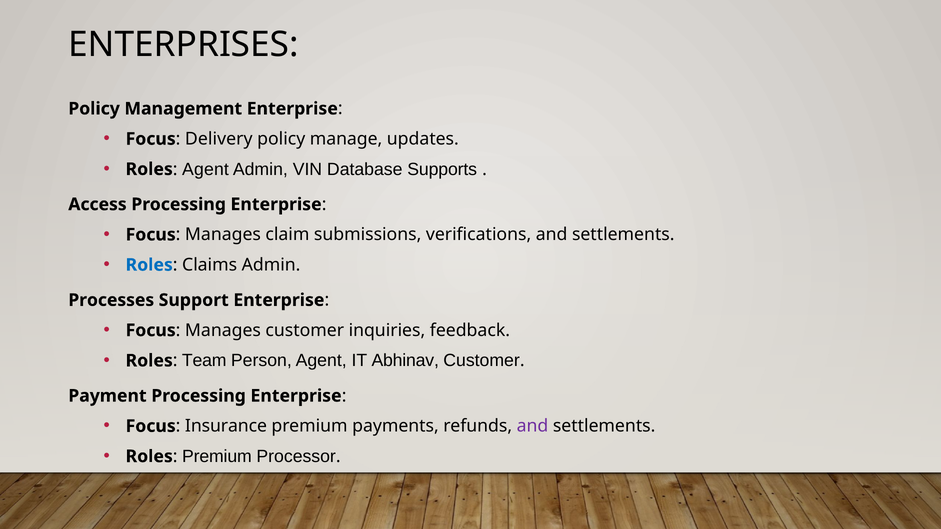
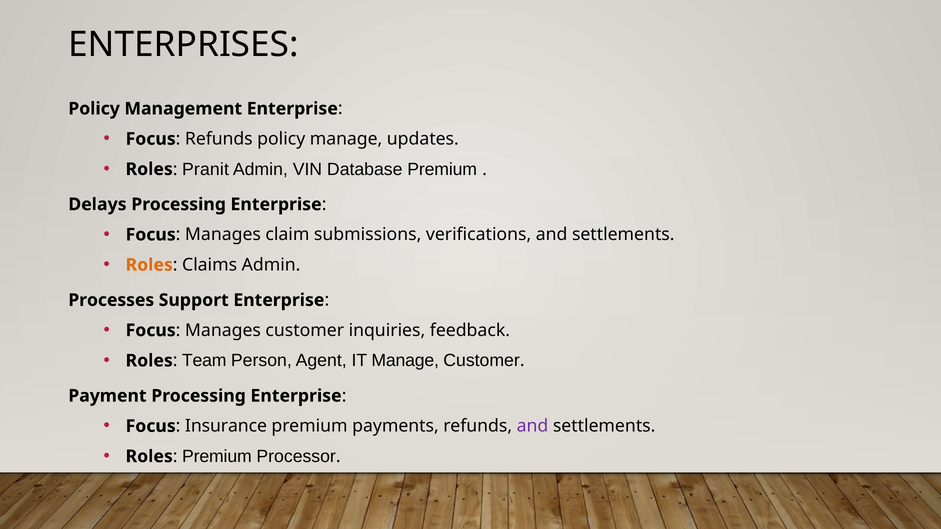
Delivery at (219, 139): Delivery -> Refunds
Agent at (205, 169): Agent -> Pranit
Database Supports: Supports -> Premium
Access: Access -> Delays
Roles at (149, 265) colour: blue -> orange
IT Abhinav: Abhinav -> Manage
